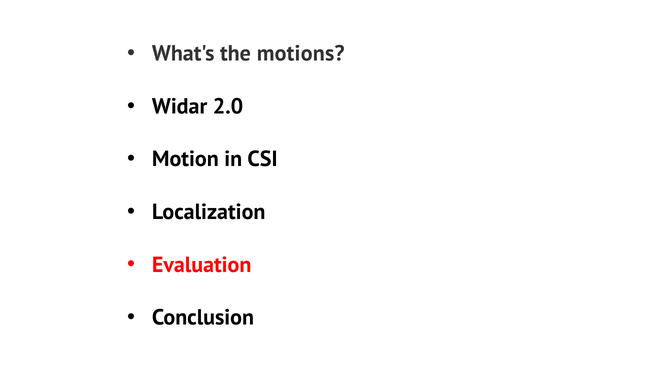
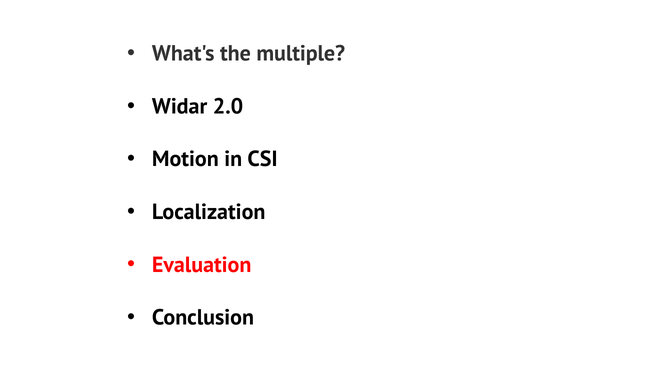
motions: motions -> multiple
